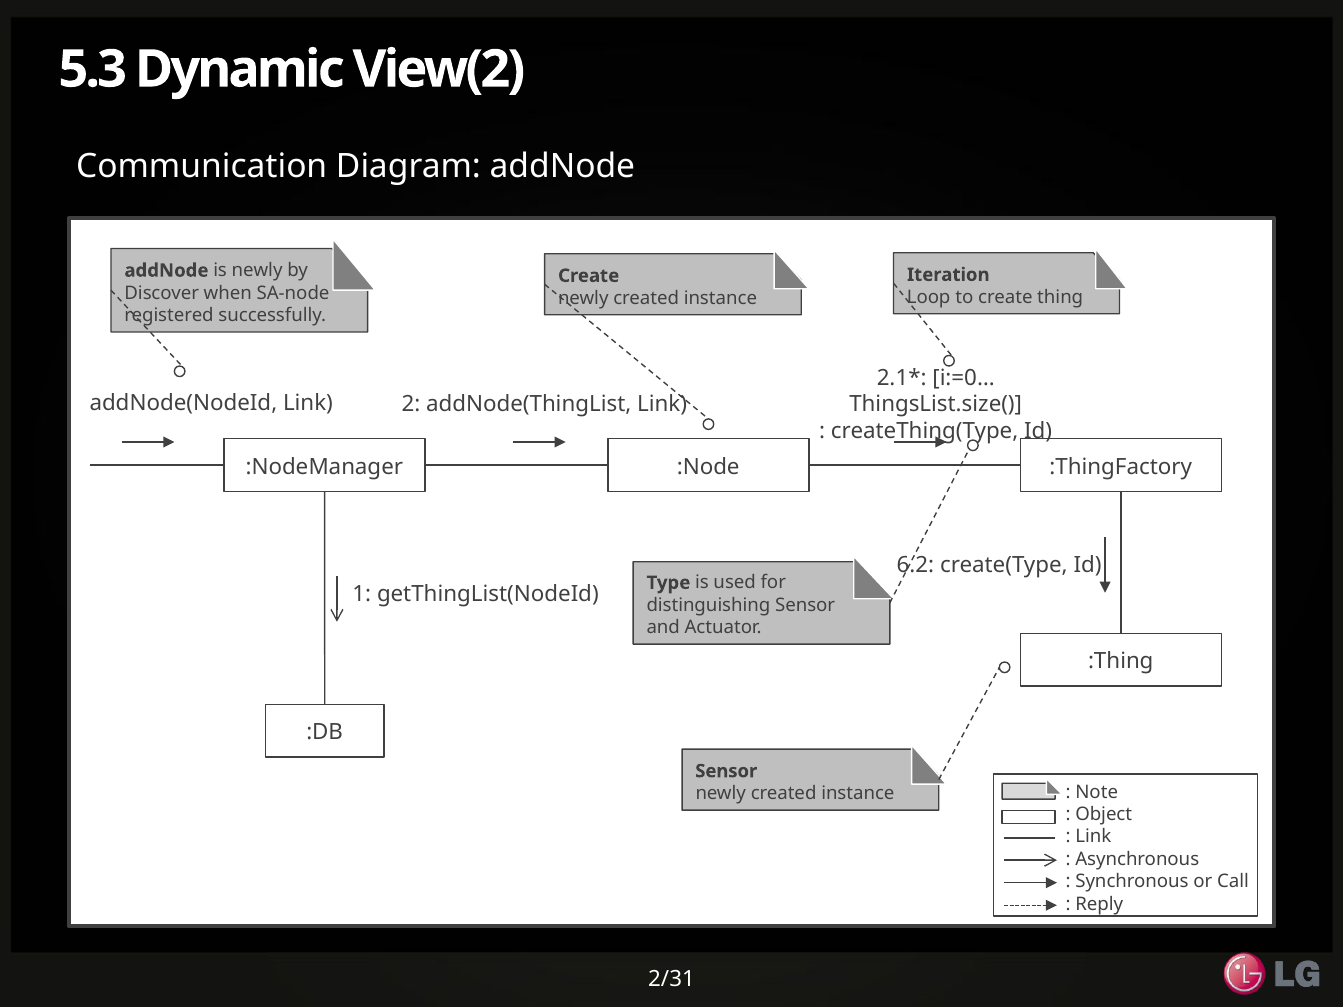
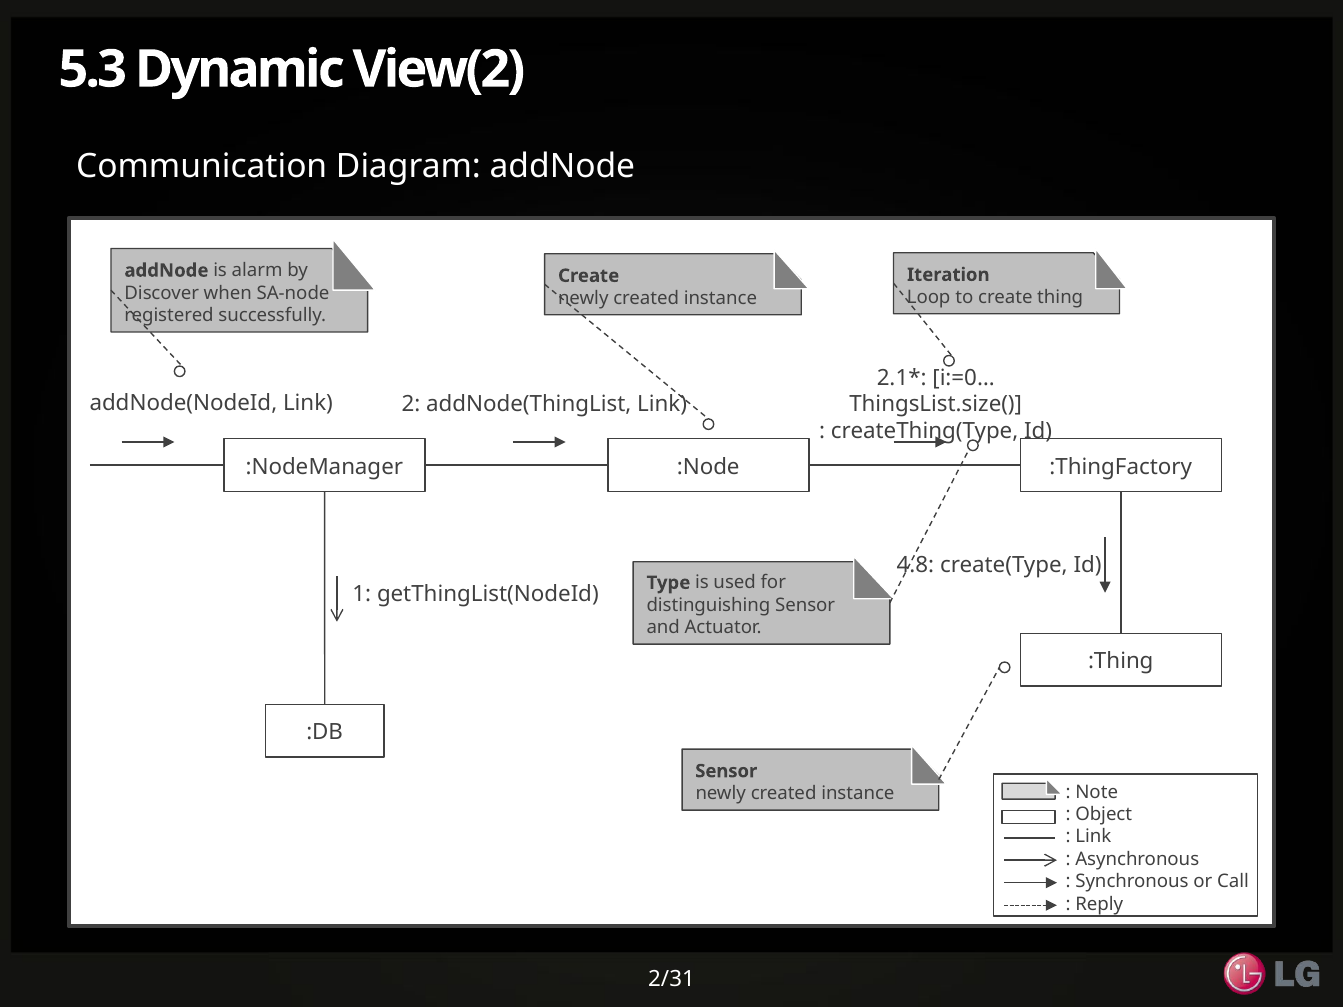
is newly: newly -> alarm
6.2: 6.2 -> 4.8
